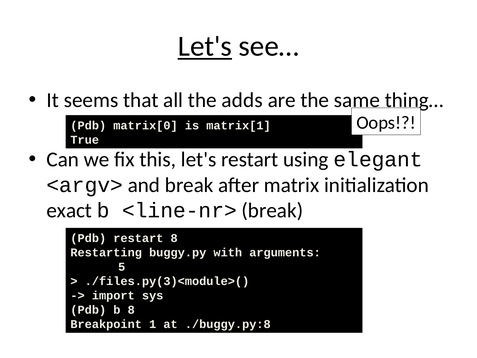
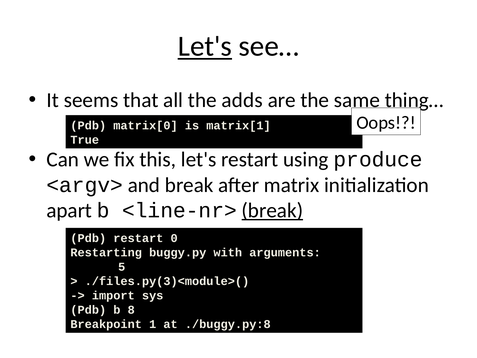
elegant: elegant -> produce
exact: exact -> apart
break at (272, 210) underline: none -> present
restart 8: 8 -> 0
